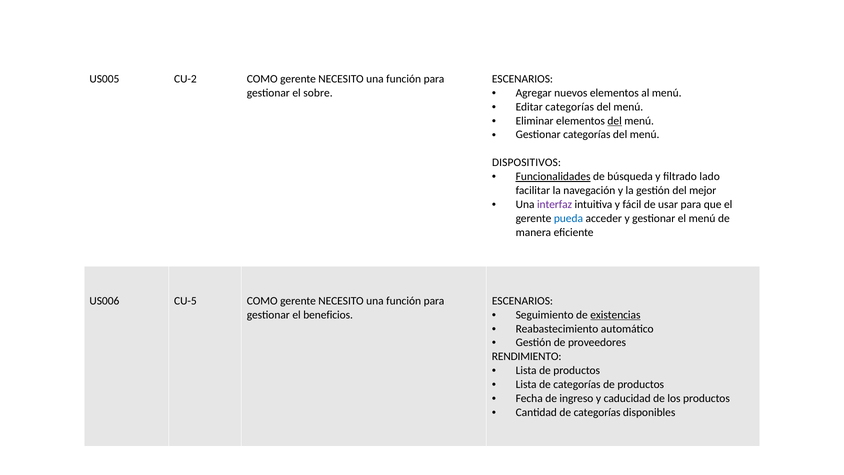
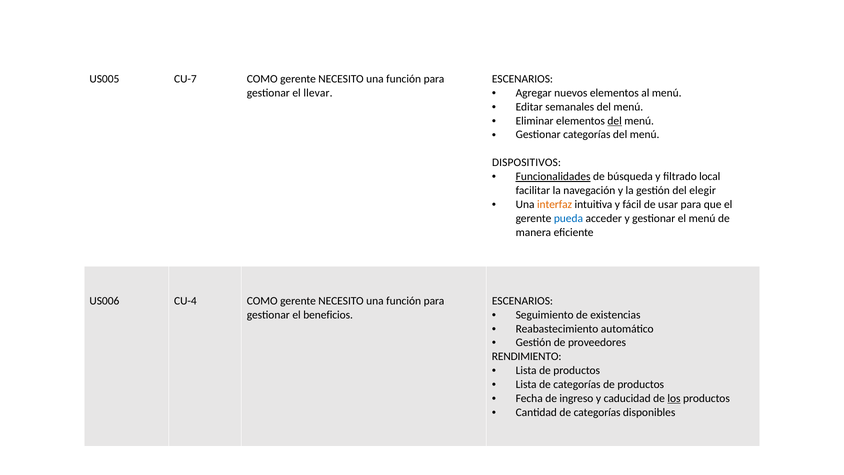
CU-2: CU-2 -> CU-7
sobre: sobre -> llevar
Editar categorías: categorías -> semanales
lado: lado -> local
mejor: mejor -> elegir
interfaz colour: purple -> orange
CU-5: CU-5 -> CU-4
existencias underline: present -> none
los underline: none -> present
